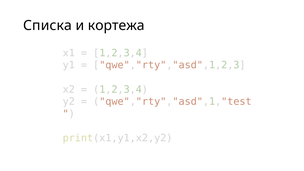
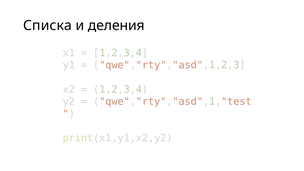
кортежа: кортежа -> деления
